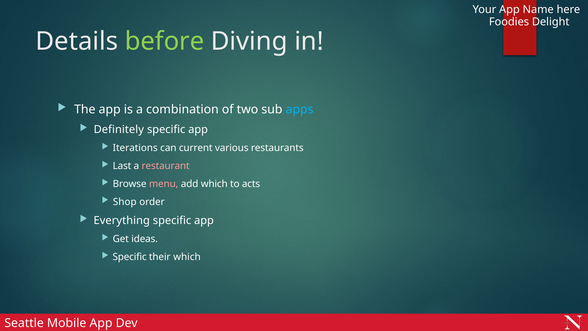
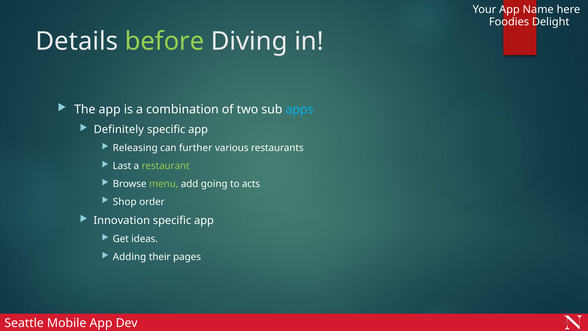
Iterations: Iterations -> Releasing
current: current -> further
restaurant colour: pink -> light green
menu colour: pink -> light green
add which: which -> going
Everything: Everything -> Innovation
Specific at (130, 257): Specific -> Adding
their which: which -> pages
